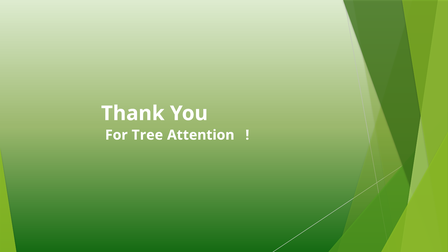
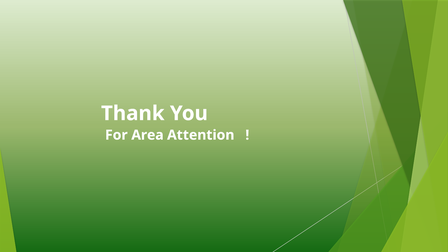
Tree: Tree -> Area
